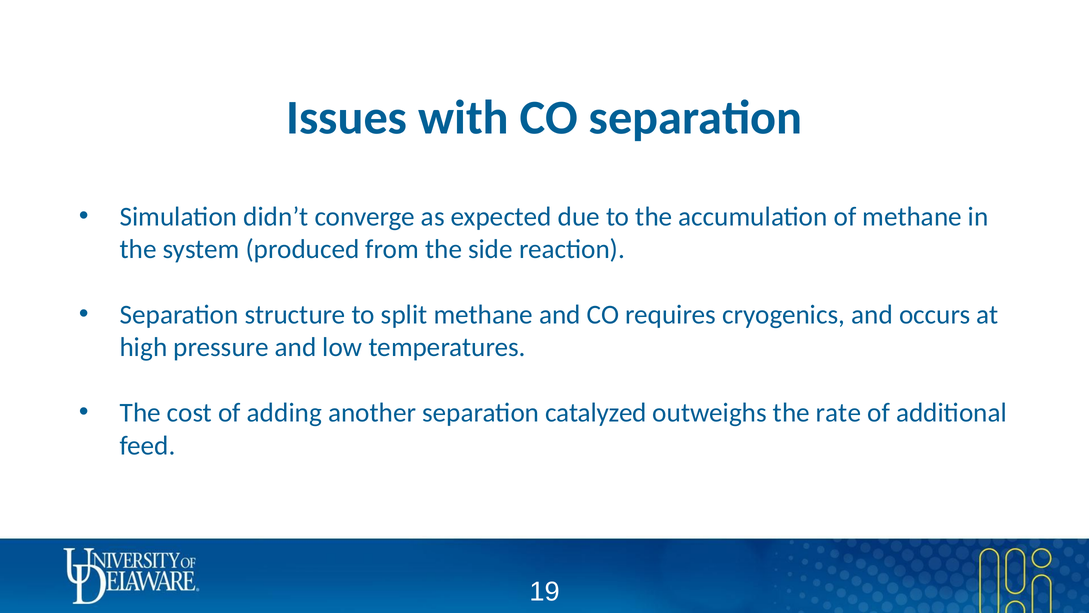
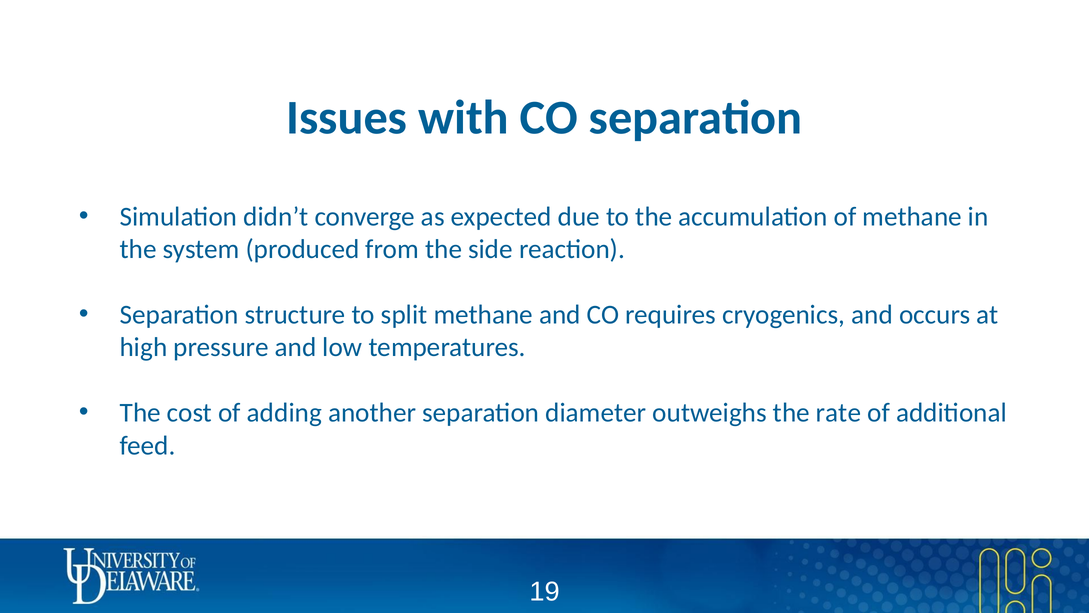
catalyzed: catalyzed -> diameter
